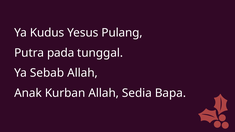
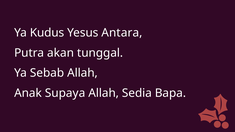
Pulang: Pulang -> Antara
pada: pada -> akan
Kurban: Kurban -> Supaya
